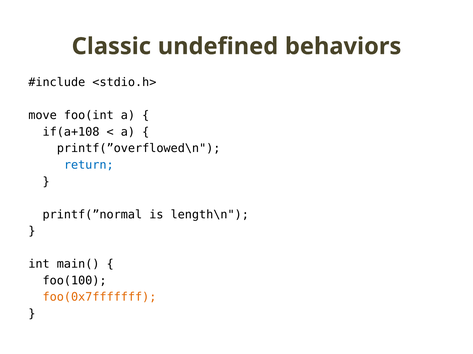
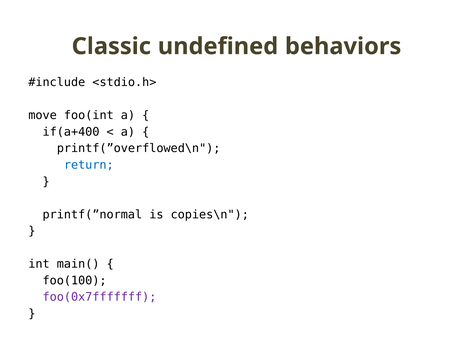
if(a+108: if(a+108 -> if(a+400
length\n: length\n -> copies\n
foo(0x7fffffff colour: orange -> purple
